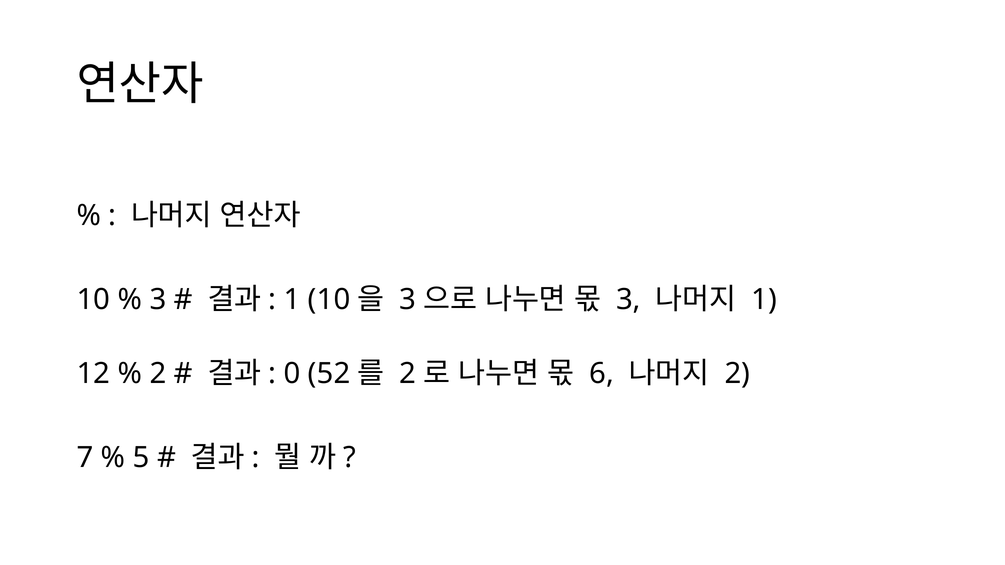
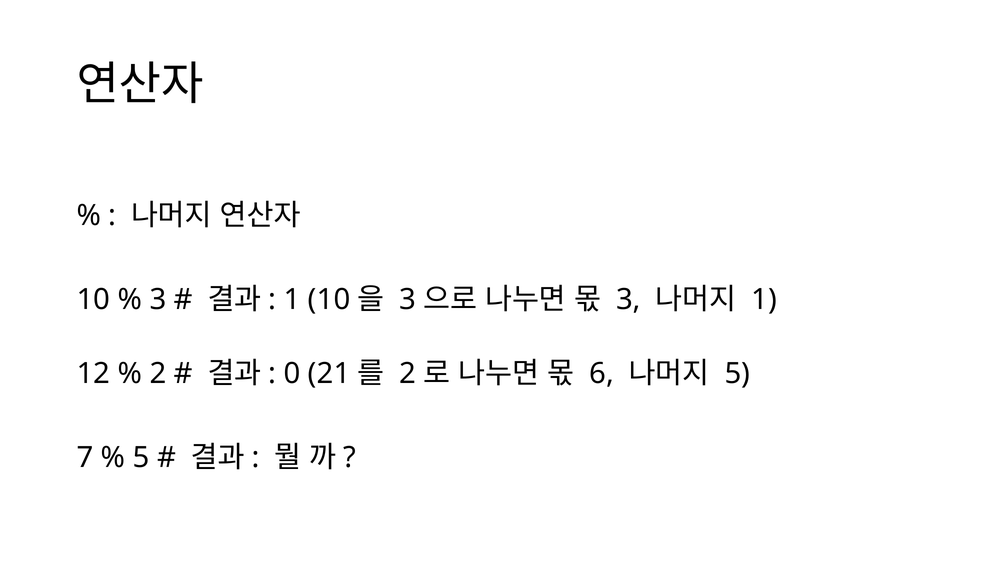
52: 52 -> 21
2 at (737, 374): 2 -> 5
